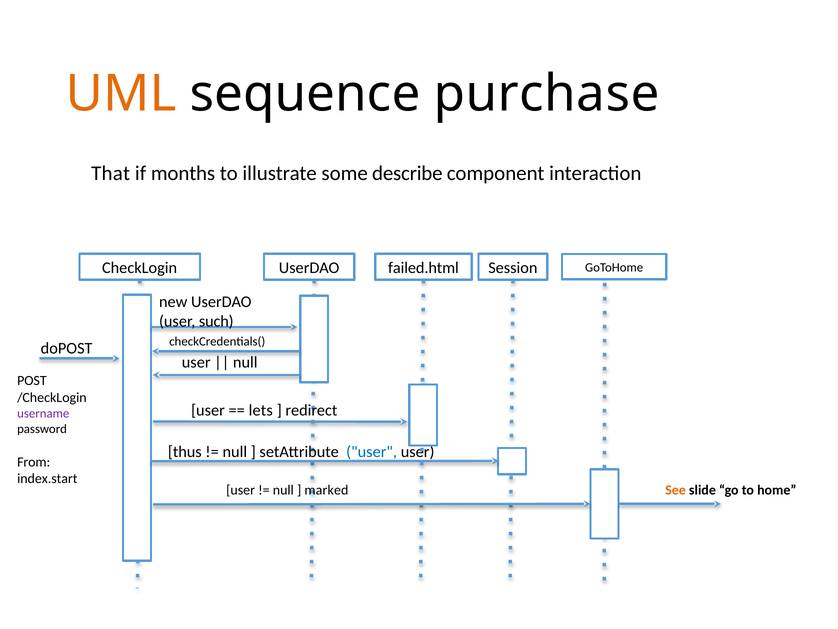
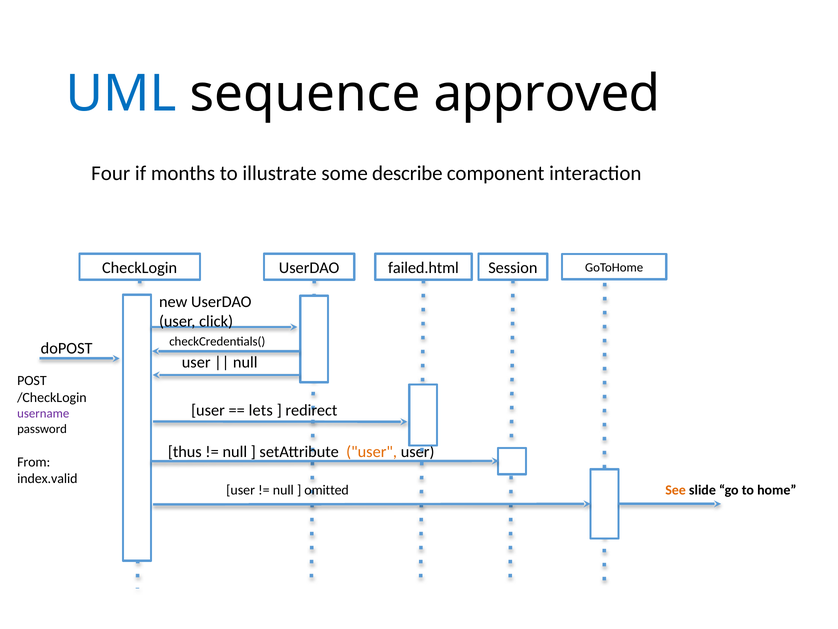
UML colour: orange -> blue
purchase: purchase -> approved
That: That -> Four
such: such -> click
user at (372, 452) colour: blue -> orange
index.start: index.start -> index.valid
marked: marked -> omitted
